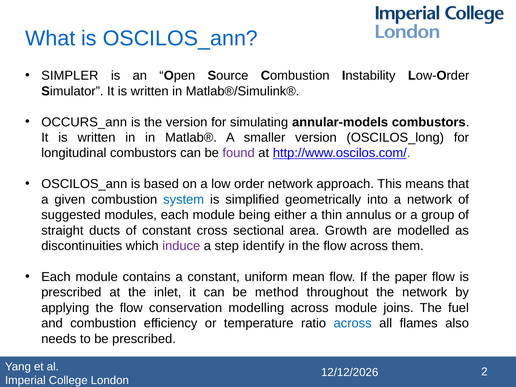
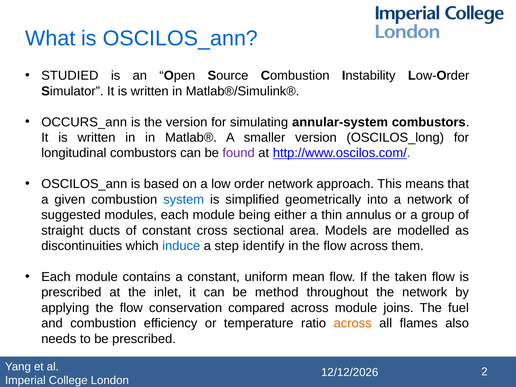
SIMPLER: SIMPLER -> STUDIED
annular-models: annular-models -> annular-system
Growth: Growth -> Models
induce colour: purple -> blue
paper: paper -> taken
modelling: modelling -> compared
across at (353, 323) colour: blue -> orange
